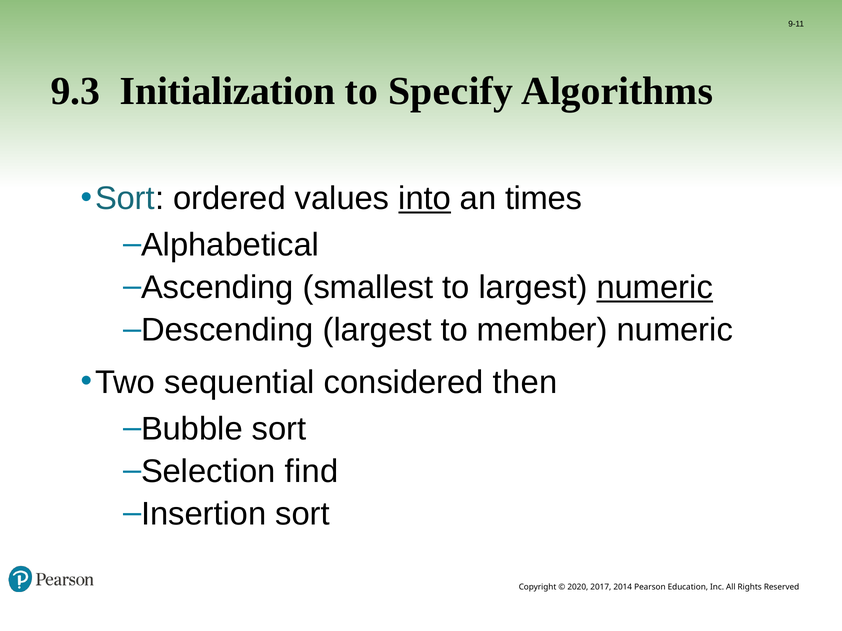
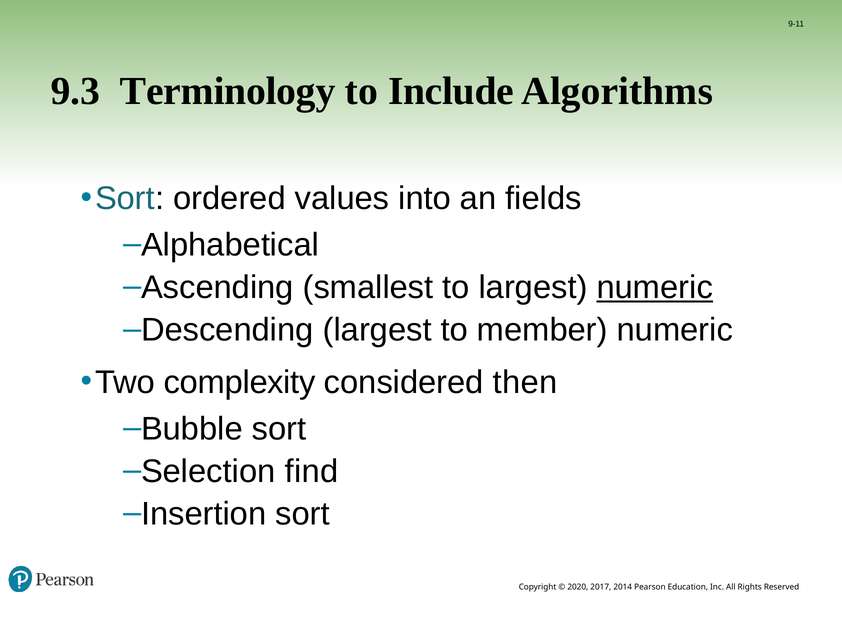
Initialization: Initialization -> Terminology
Specify: Specify -> Include
into underline: present -> none
times: times -> fields
sequential: sequential -> complexity
